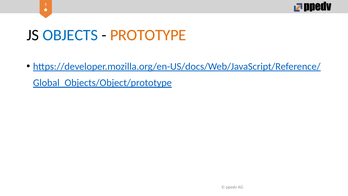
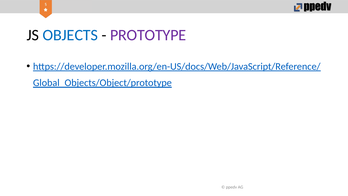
PROTOTYPE colour: orange -> purple
